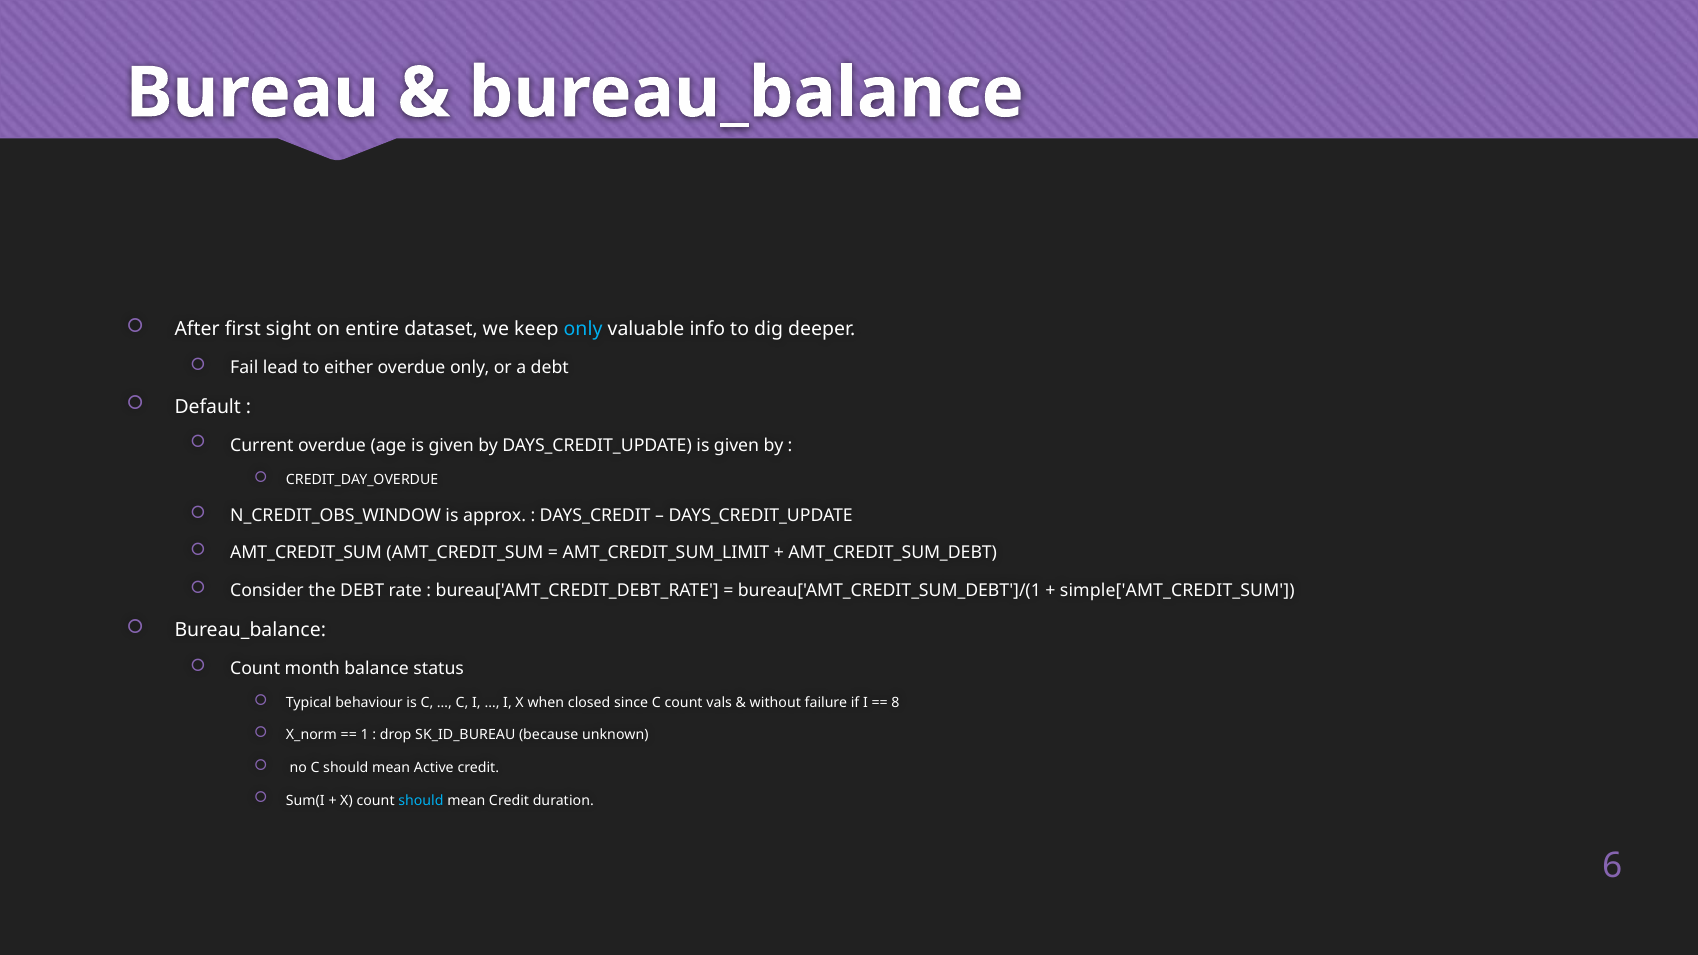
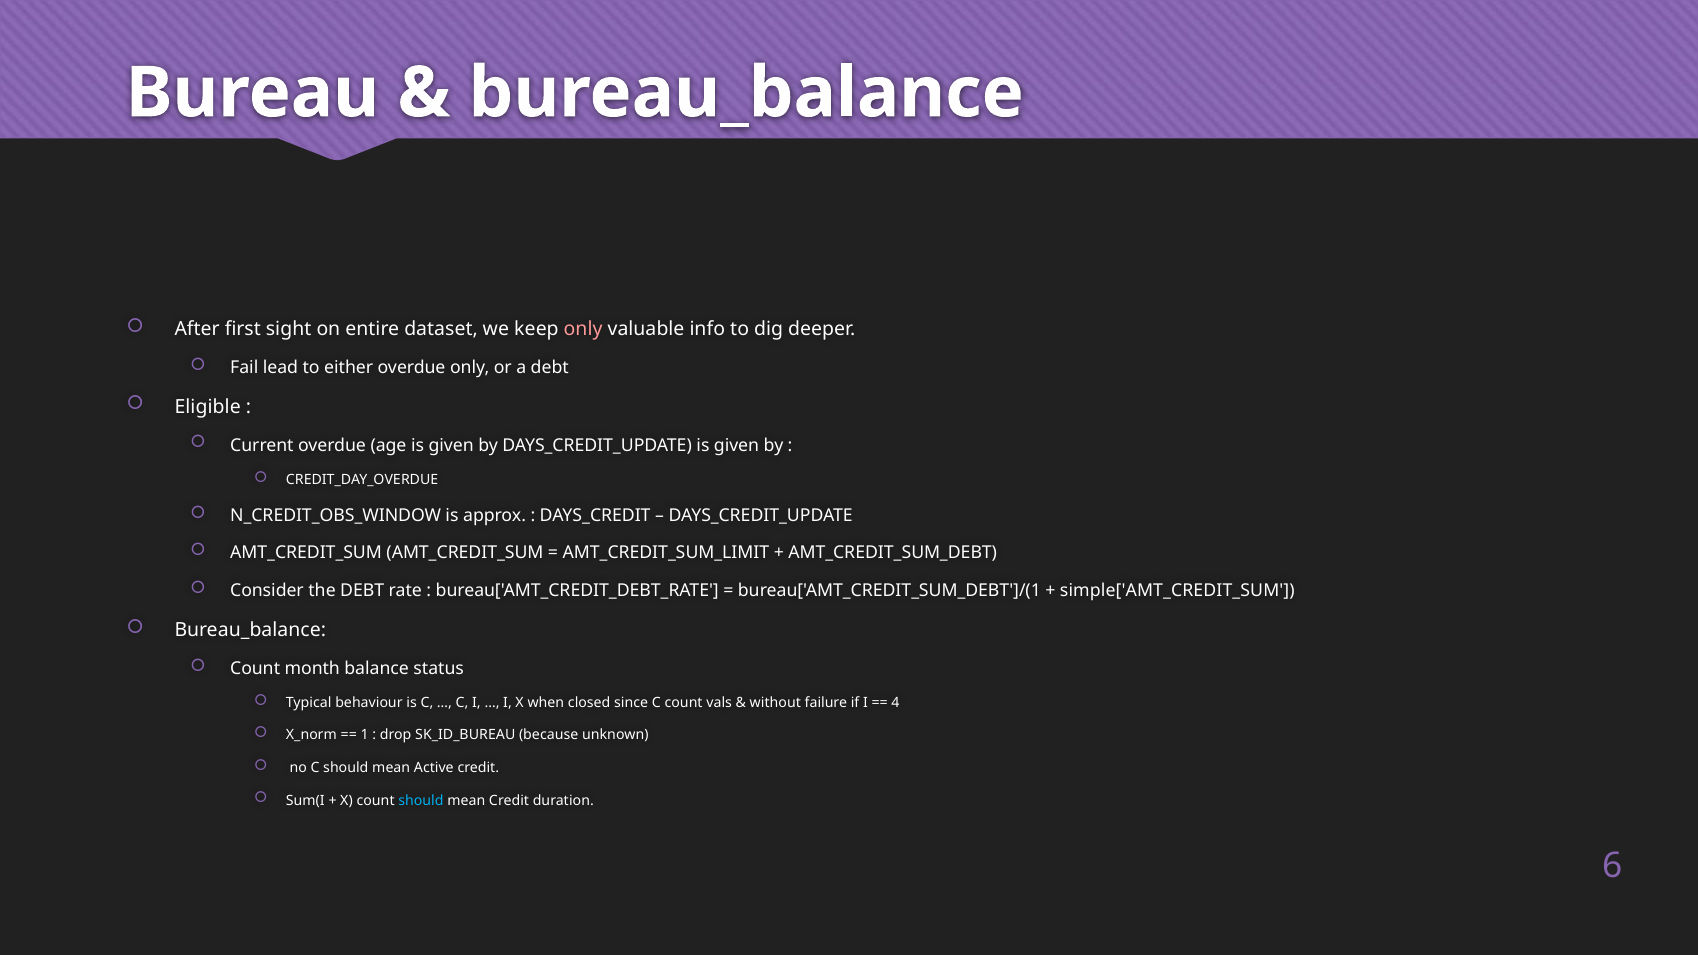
only at (583, 329) colour: light blue -> pink
Default: Default -> Eligible
8: 8 -> 4
